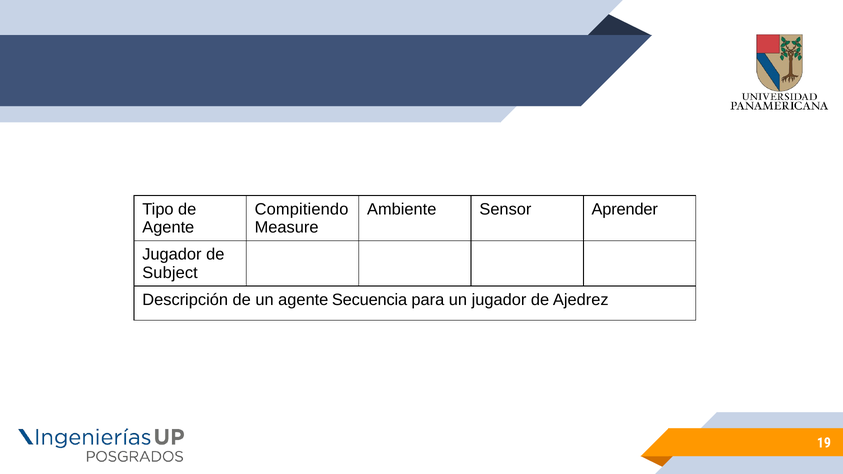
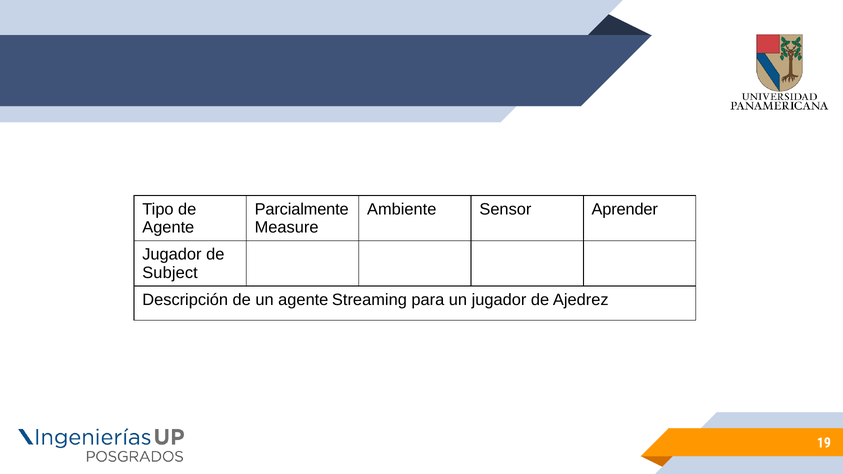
Compitiendo: Compitiendo -> Parcialmente
Secuencia: Secuencia -> Streaming
